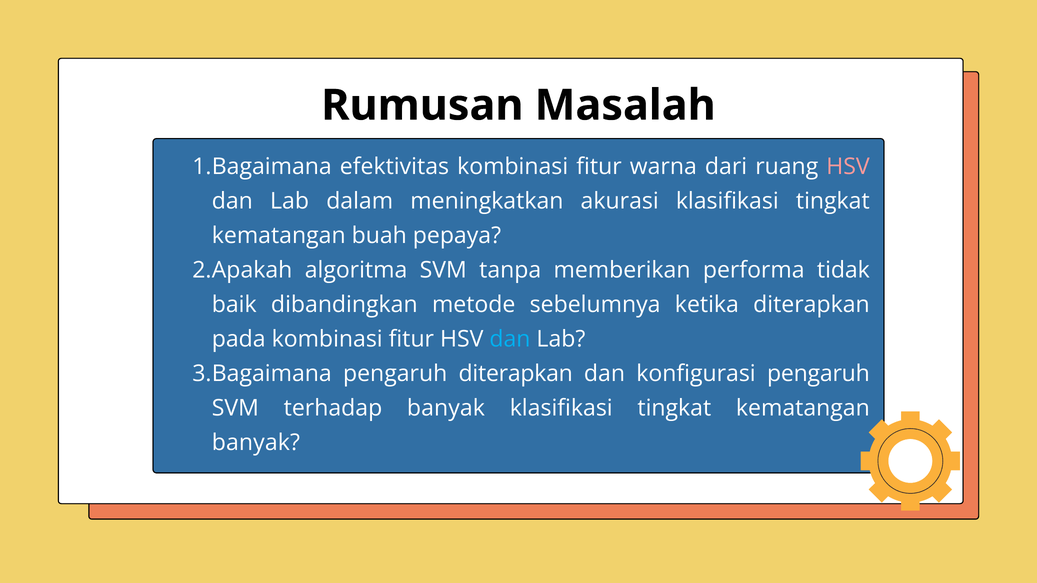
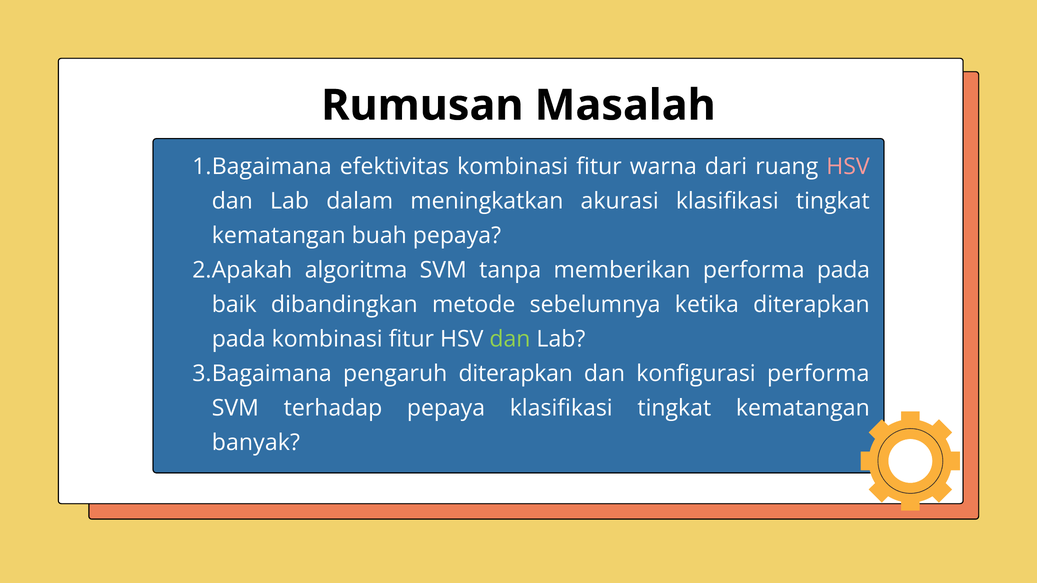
performa tidak: tidak -> pada
dan at (510, 339) colour: light blue -> light green
konfigurasi pengaruh: pengaruh -> performa
terhadap banyak: banyak -> pepaya
